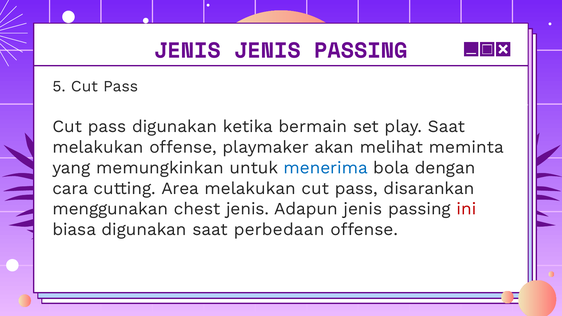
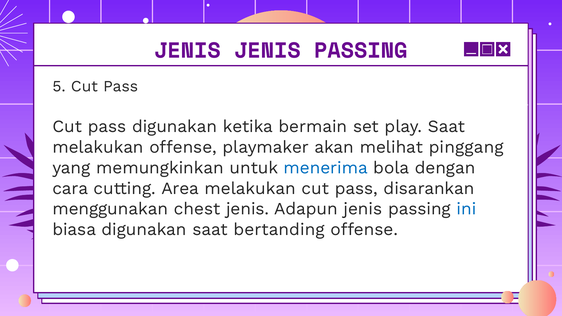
meminta: meminta -> pinggang
ini colour: red -> blue
perbedaan: perbedaan -> bertanding
